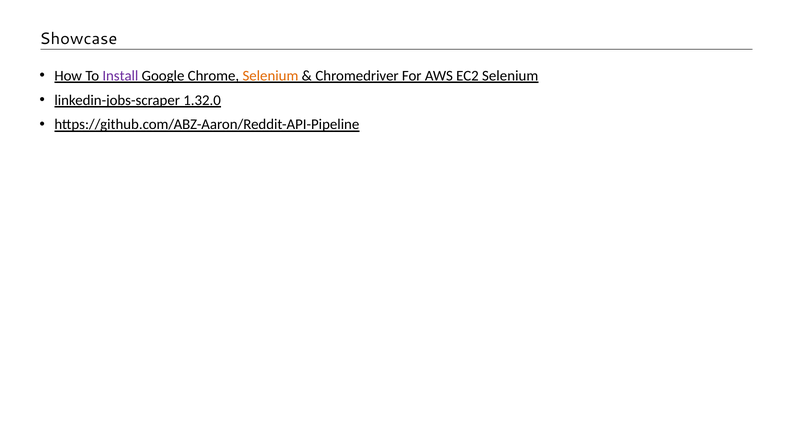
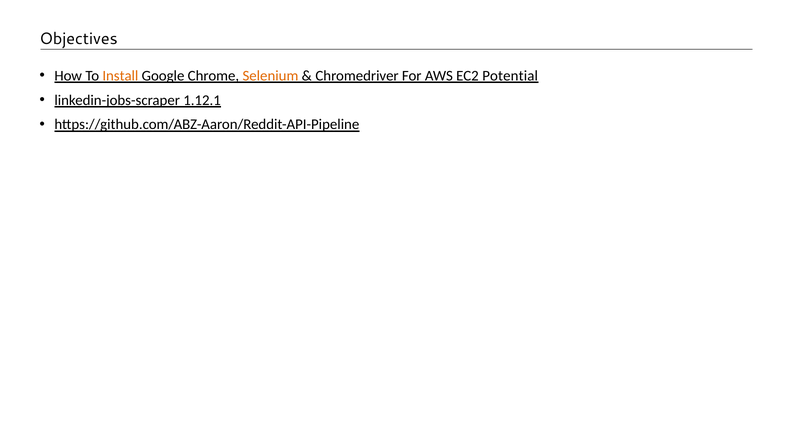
Showcase: Showcase -> Objectives
Install colour: purple -> orange
EC2 Selenium: Selenium -> Potential
1.32.0: 1.32.0 -> 1.12.1
